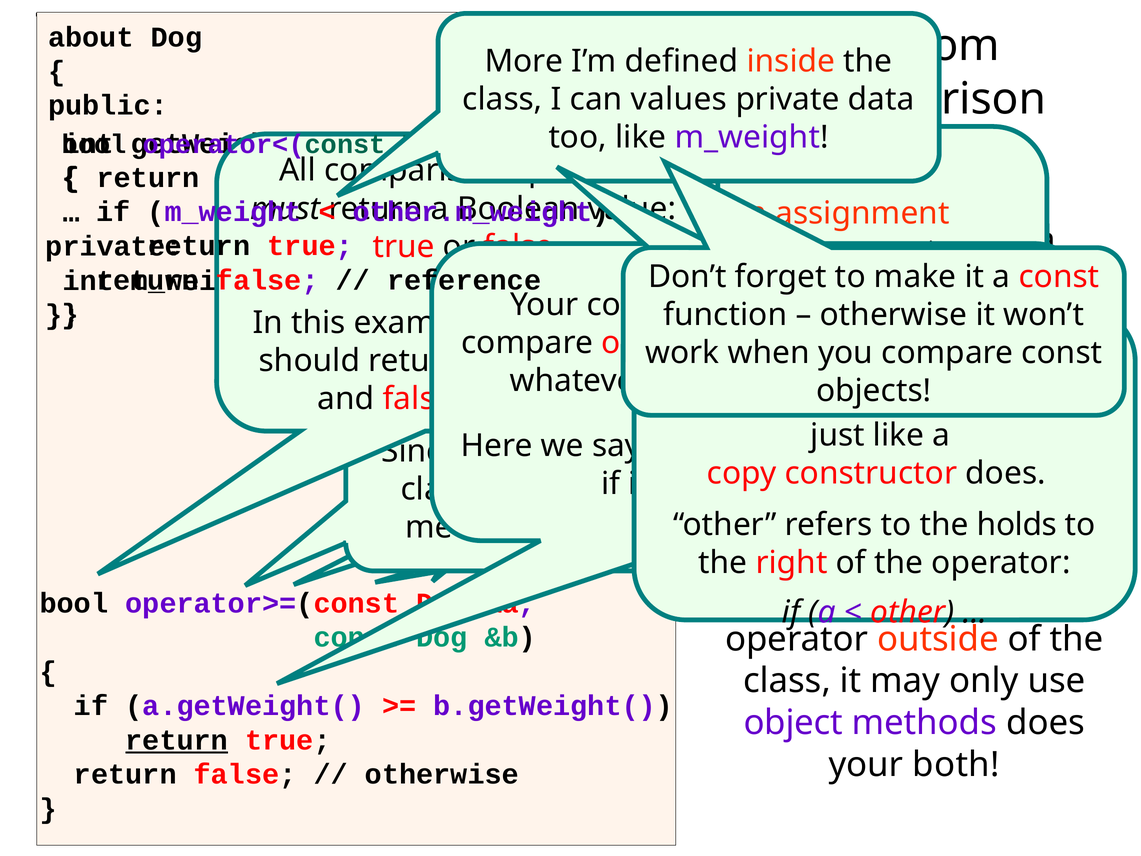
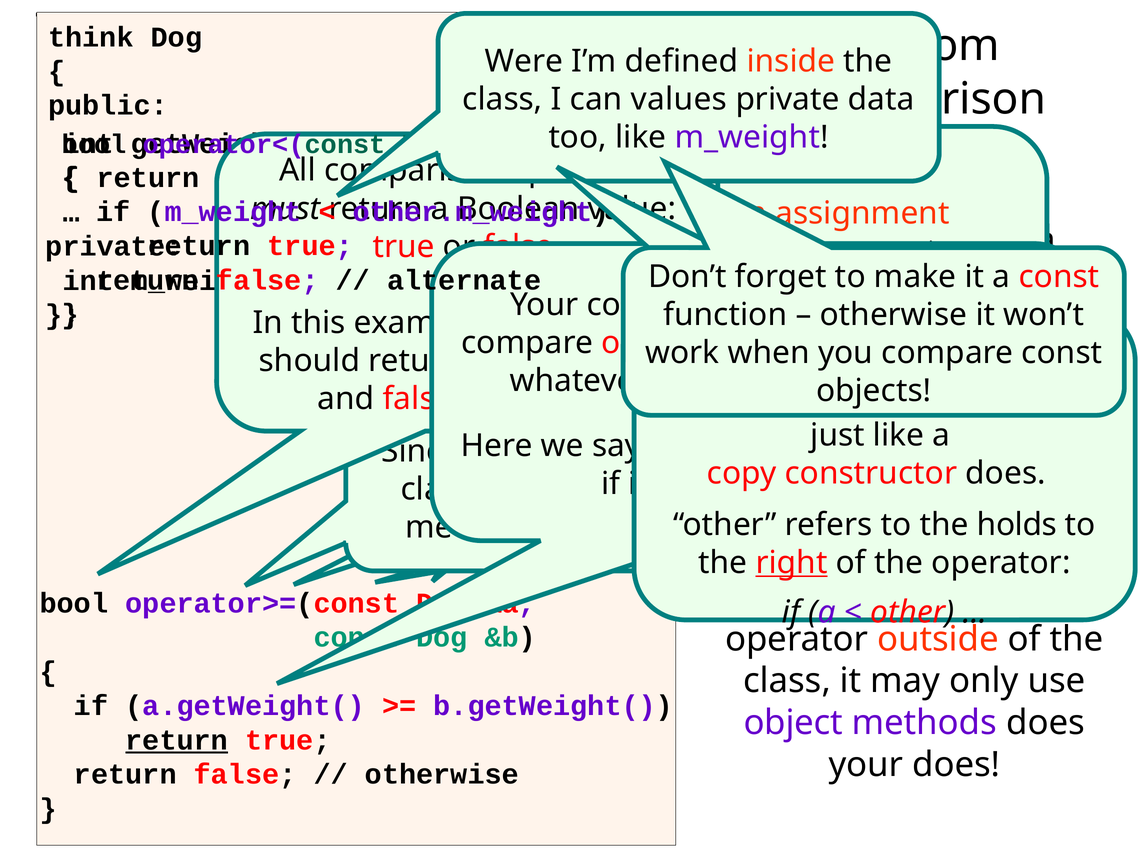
about: about -> think
More: More -> Were
reference at (464, 280): reference -> alternate
right underline: none -> present
your both: both -> does
